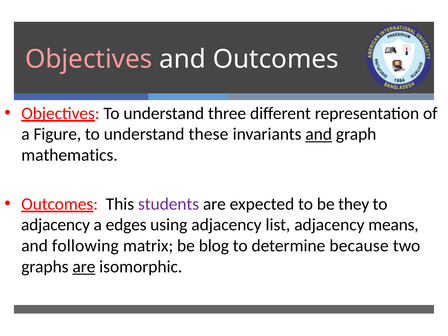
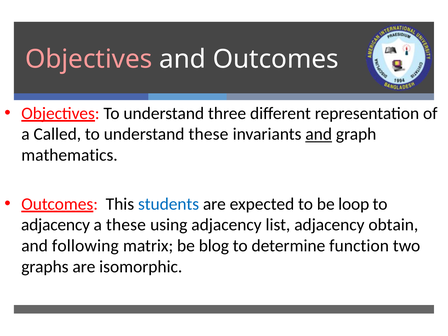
Figure: Figure -> Called
students colour: purple -> blue
they: they -> loop
a edges: edges -> these
means: means -> obtain
because: because -> function
are at (84, 267) underline: present -> none
